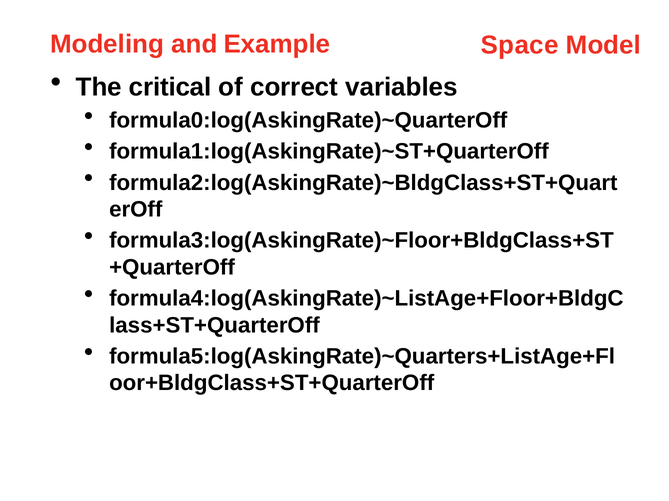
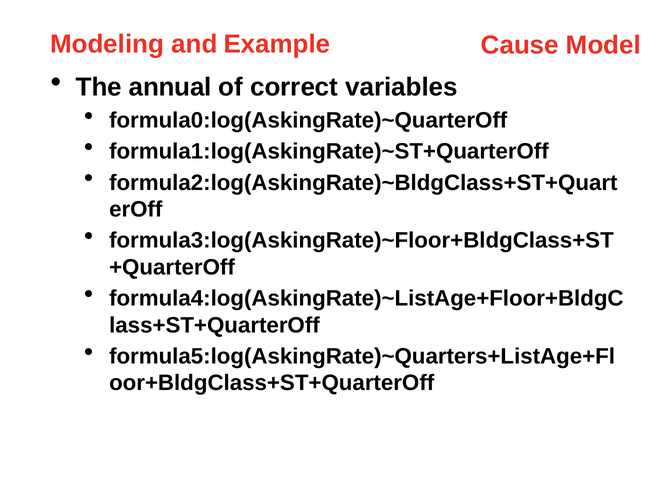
Space: Space -> Cause
critical: critical -> annual
